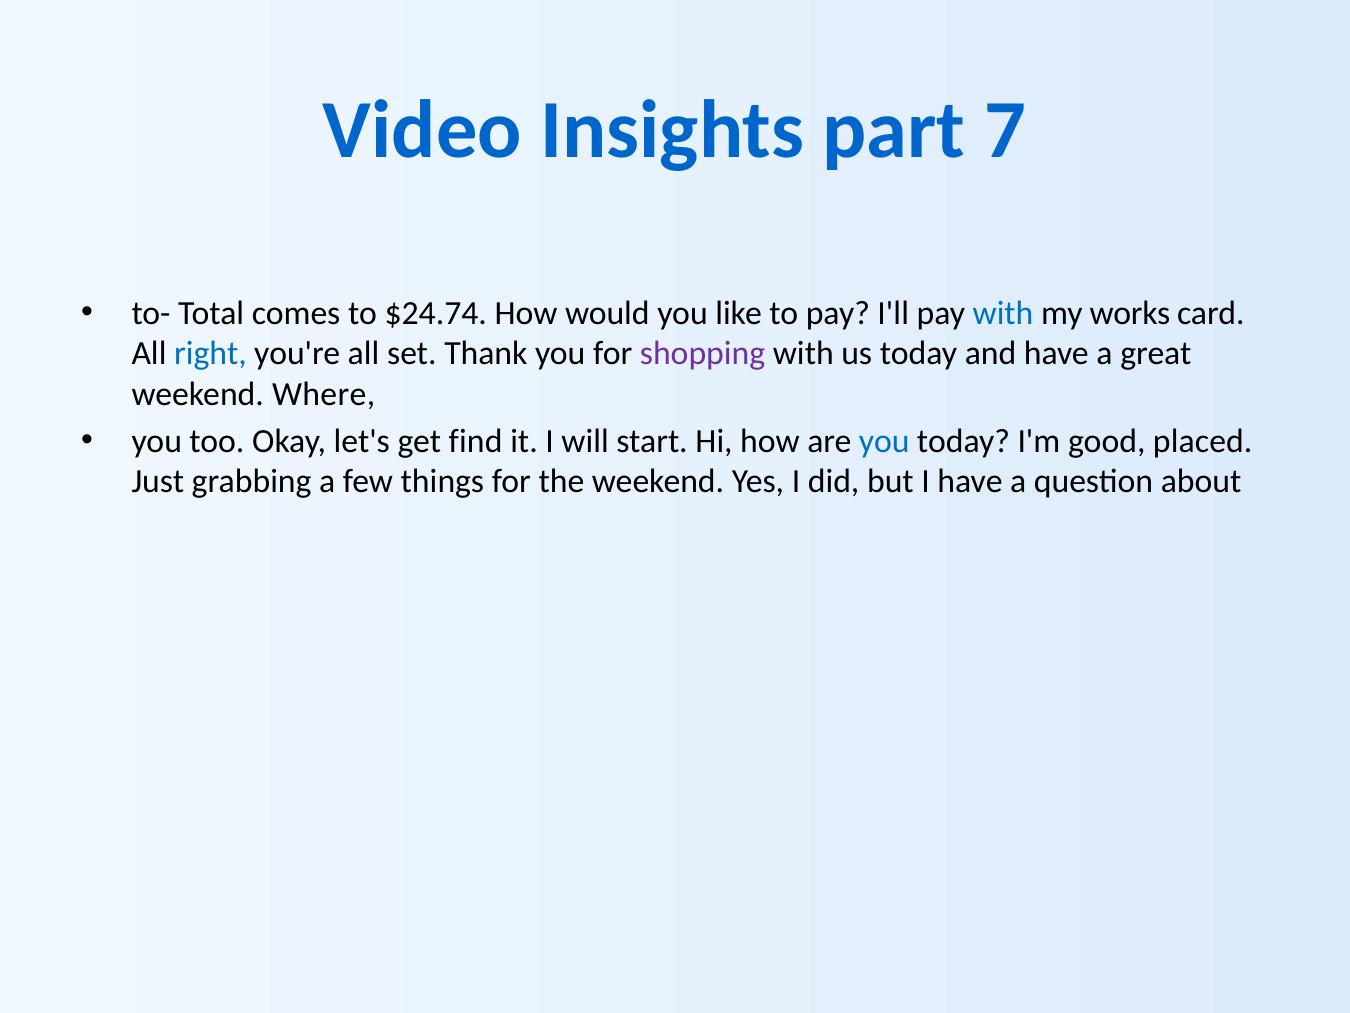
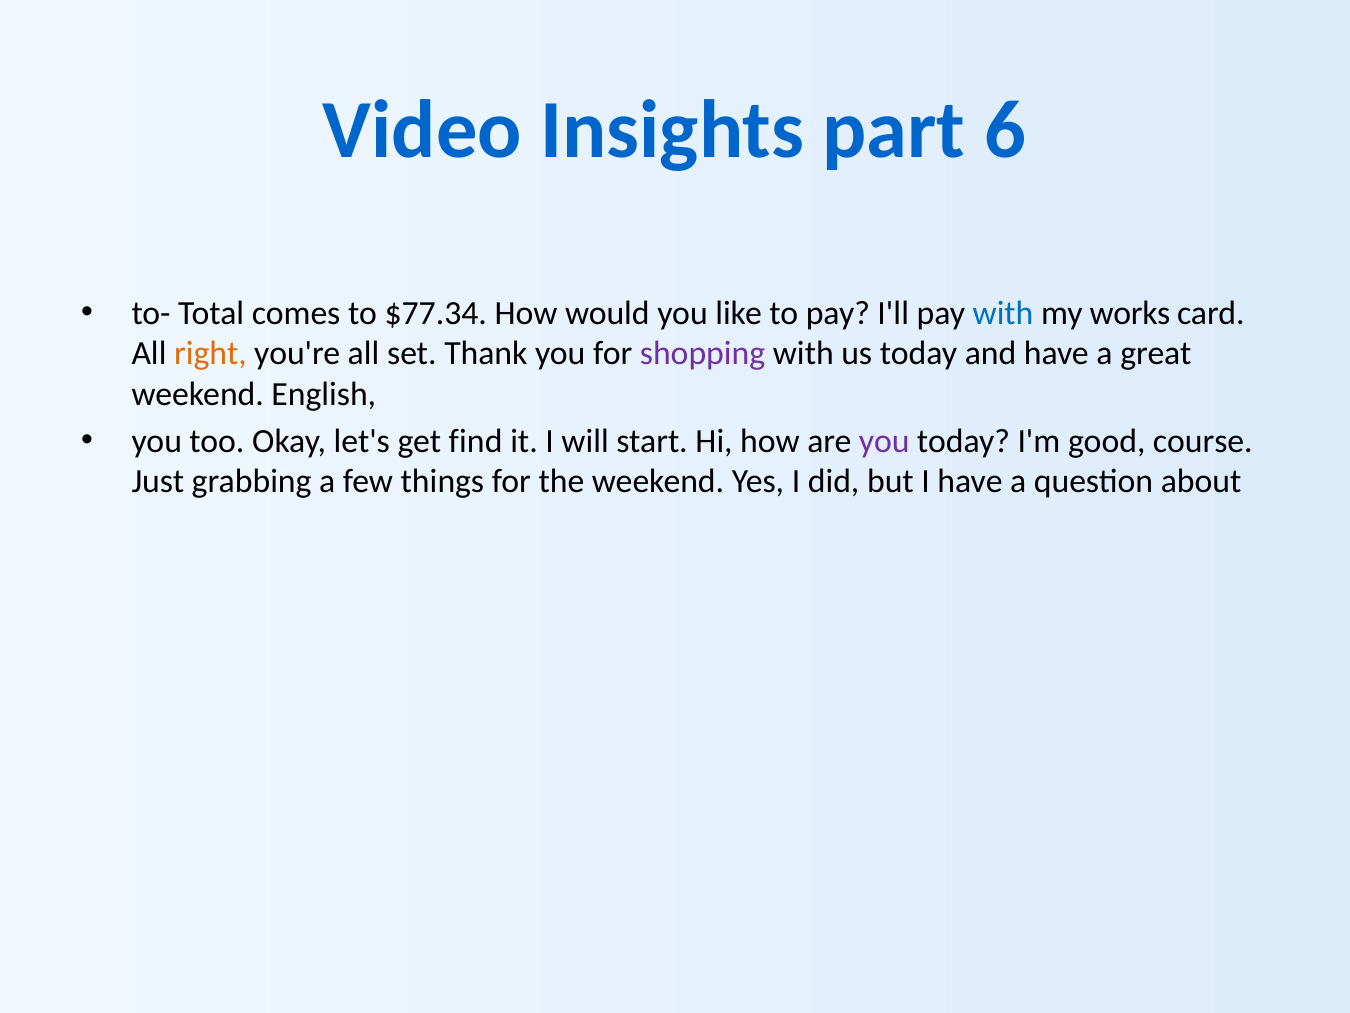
7: 7 -> 6
$24.74: $24.74 -> $77.34
right colour: blue -> orange
Where: Where -> English
you at (884, 441) colour: blue -> purple
placed: placed -> course
